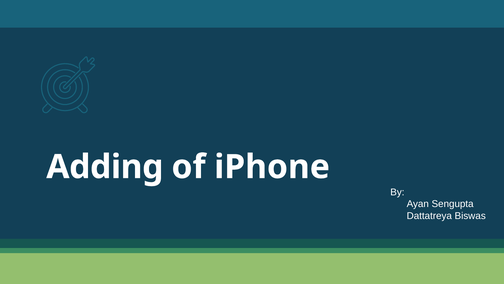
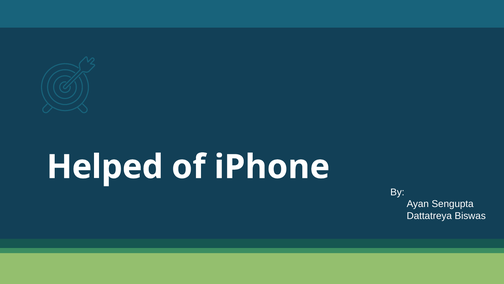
Adding: Adding -> Helped
